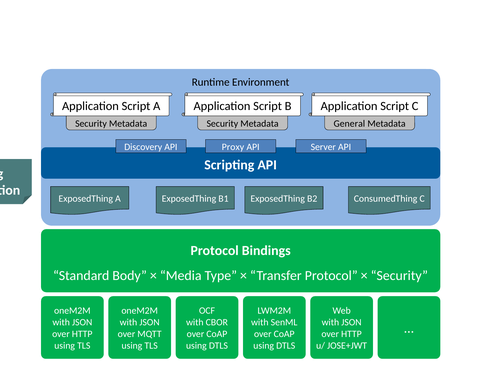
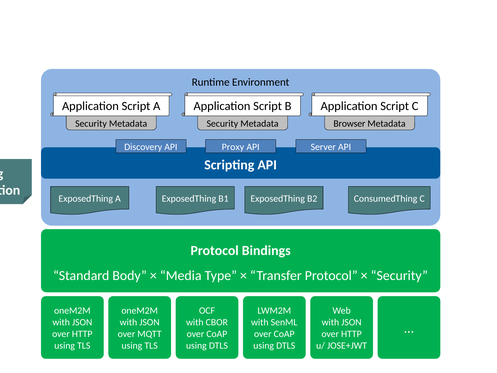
General: General -> Browser
